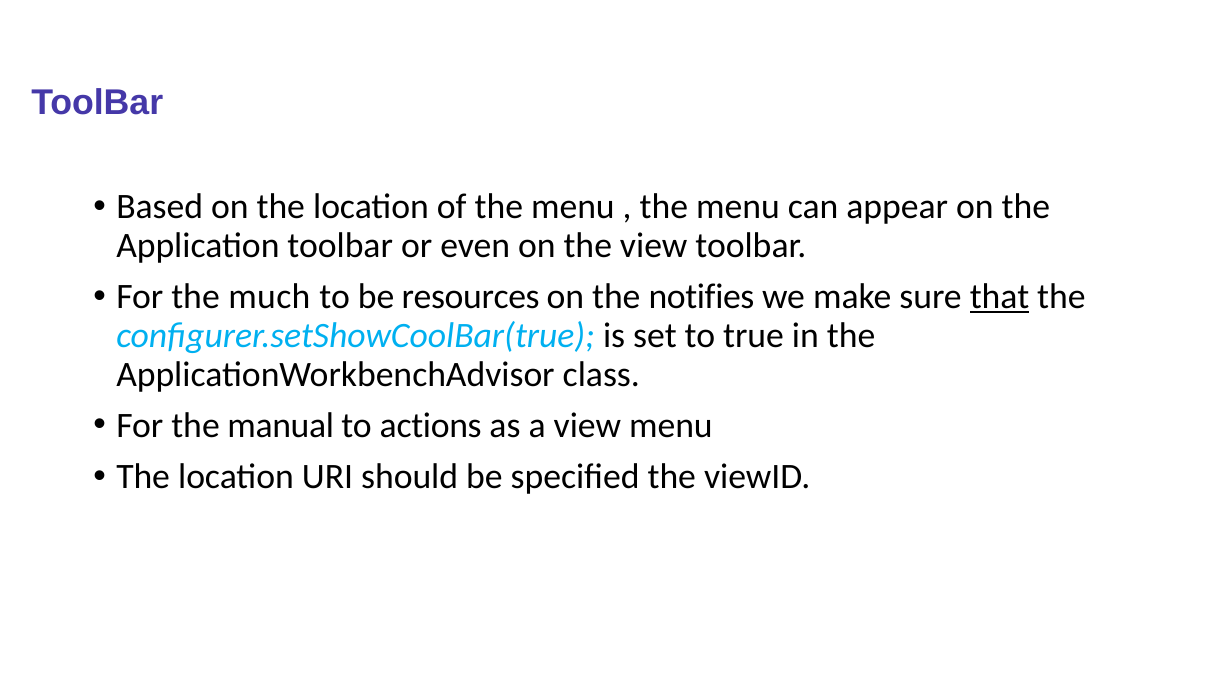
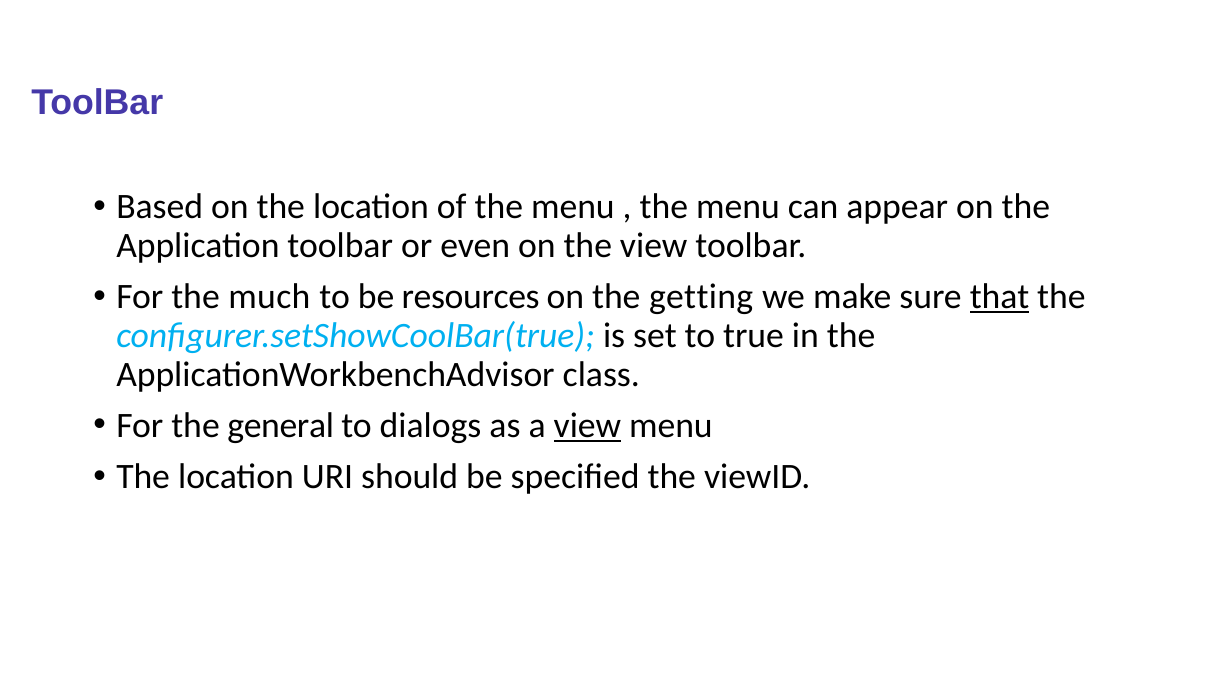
notifies: notifies -> getting
manual: manual -> general
actions: actions -> dialogs
view at (587, 425) underline: none -> present
